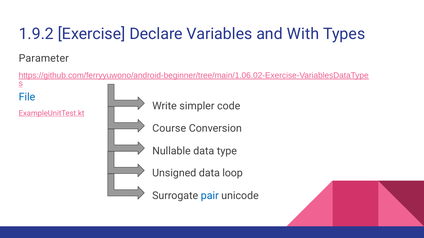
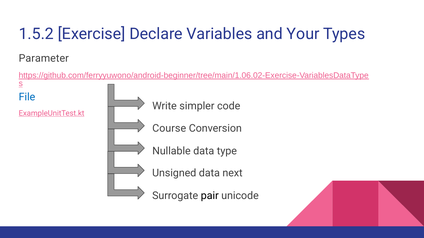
1.9.2: 1.9.2 -> 1.5.2
With: With -> Your
loop: loop -> next
pair colour: blue -> black
